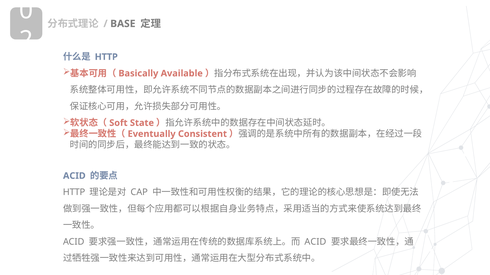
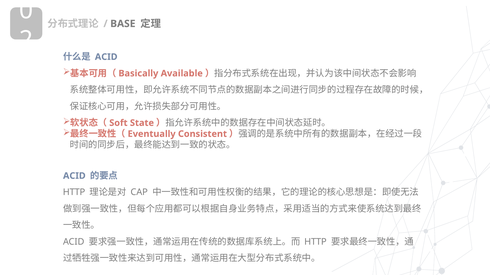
HTTP at (106, 57): HTTP -> ACID
ACID at (315, 242): ACID -> HTTP
